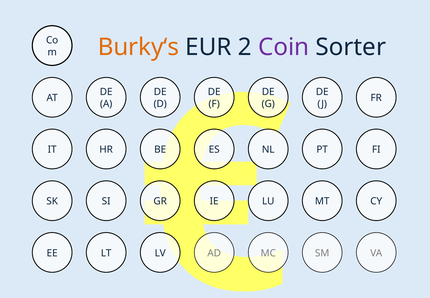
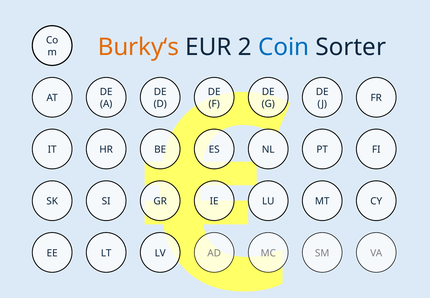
Coin colour: purple -> blue
